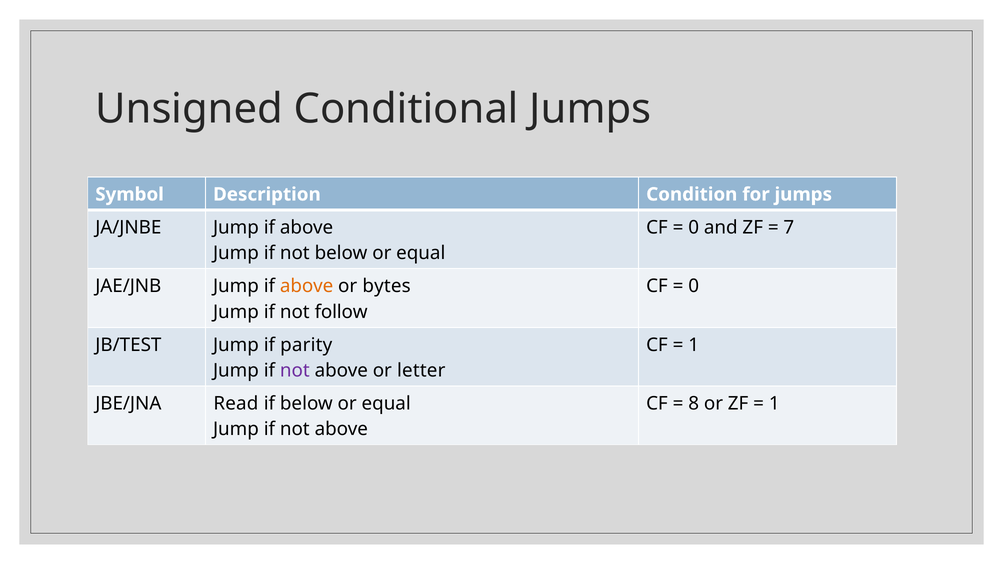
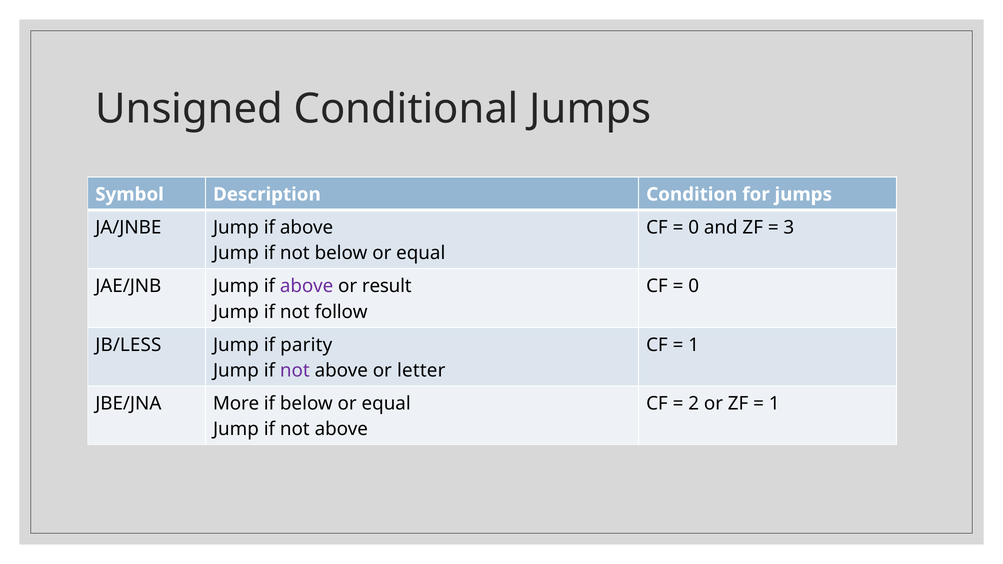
7: 7 -> 3
above at (307, 286) colour: orange -> purple
bytes: bytes -> result
JB/TEST: JB/TEST -> JB/LESS
Read: Read -> More
8: 8 -> 2
